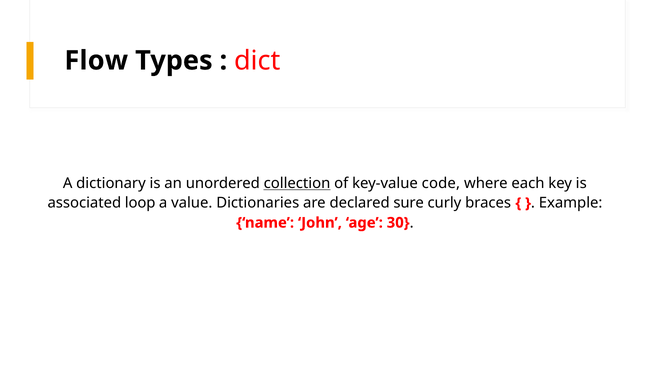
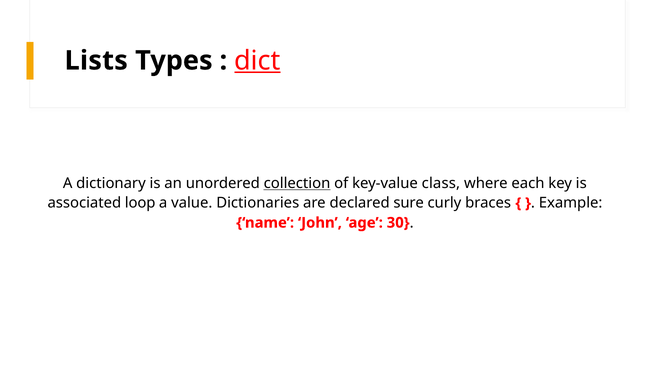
Flow: Flow -> Lists
dict underline: none -> present
code: code -> class
